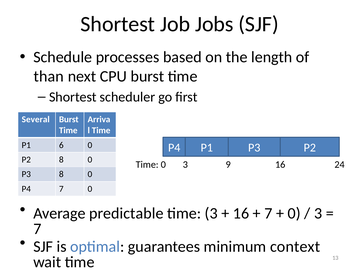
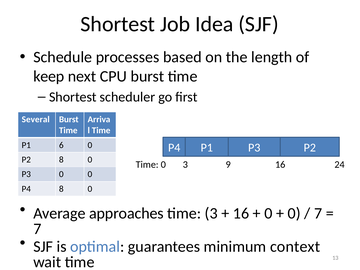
Jobs: Jobs -> Idea
than: than -> keep
P3 8: 8 -> 0
P4 7: 7 -> 8
predictable: predictable -> approaches
7 at (268, 213): 7 -> 0
3 at (318, 213): 3 -> 7
